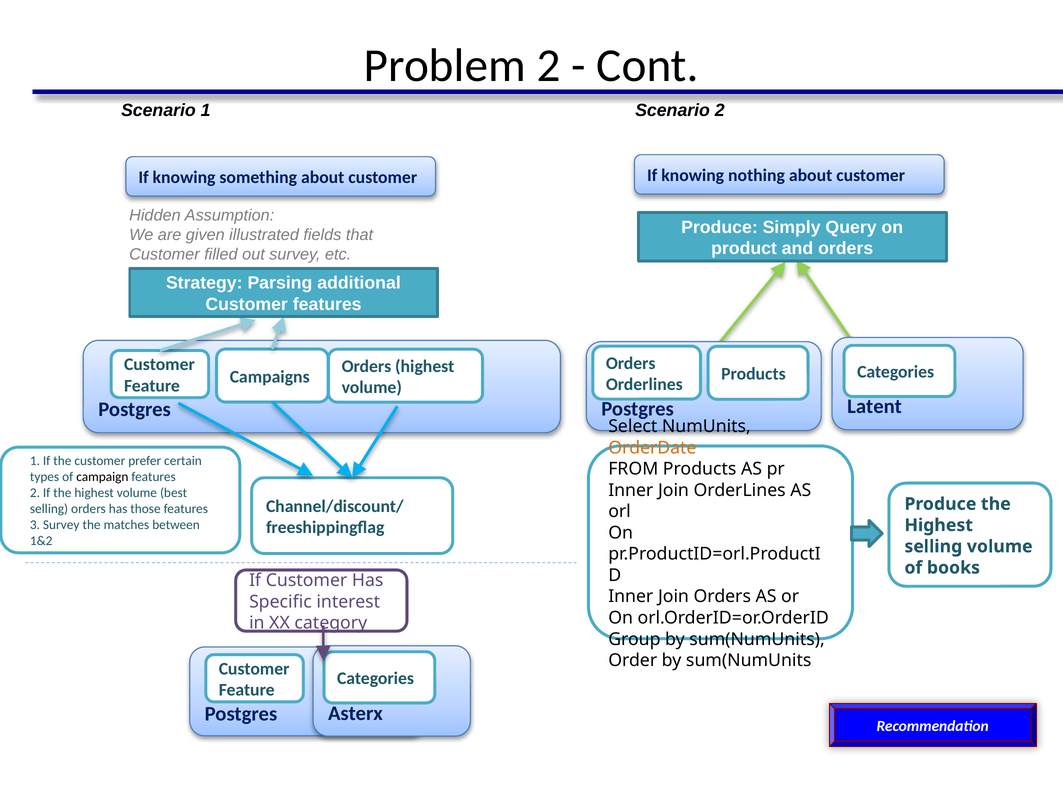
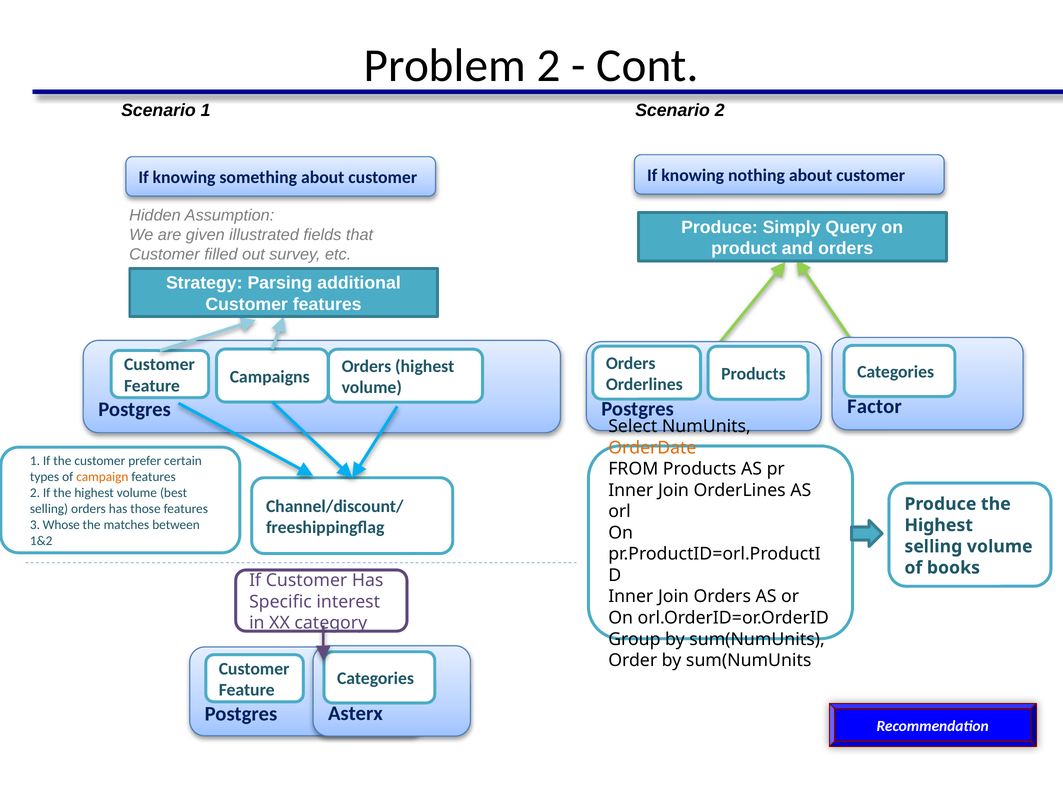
Latent: Latent -> Factor
campaign colour: black -> orange
Survey at (61, 525): Survey -> Whose
